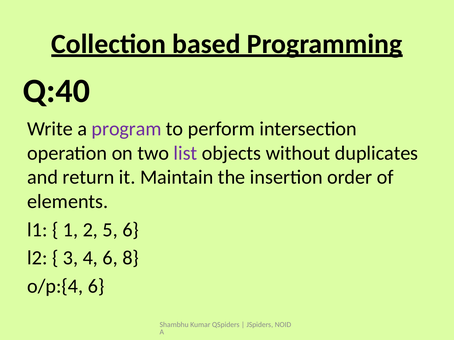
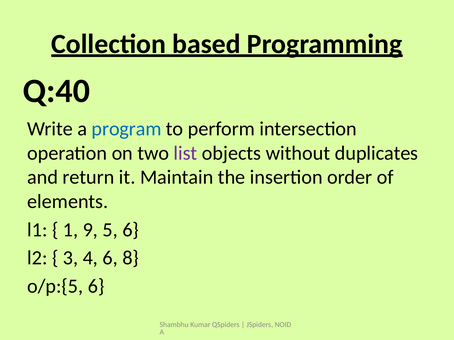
program colour: purple -> blue
2: 2 -> 9
o/p:{4: o/p:{4 -> o/p:{5
